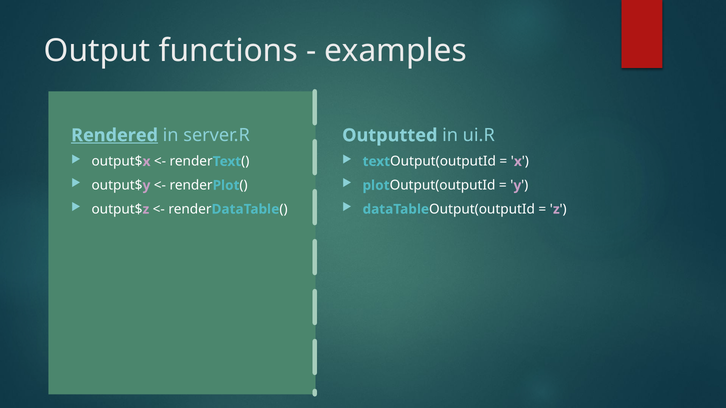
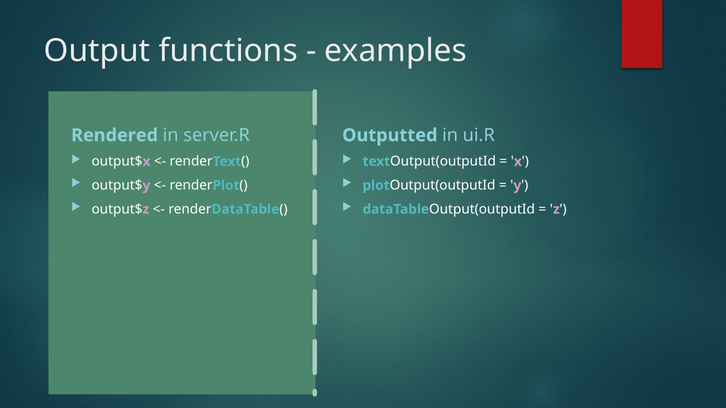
Rendered underline: present -> none
